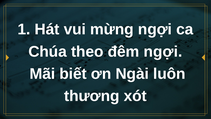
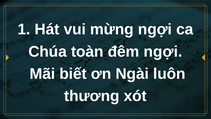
theo: theo -> toàn
